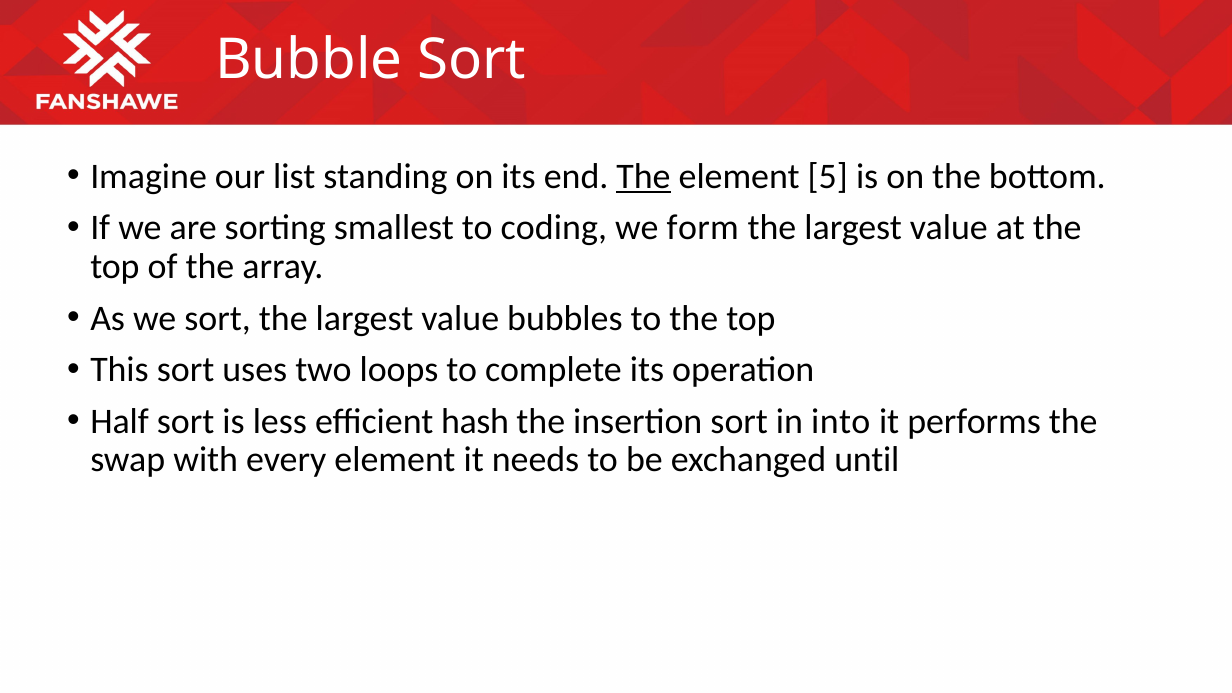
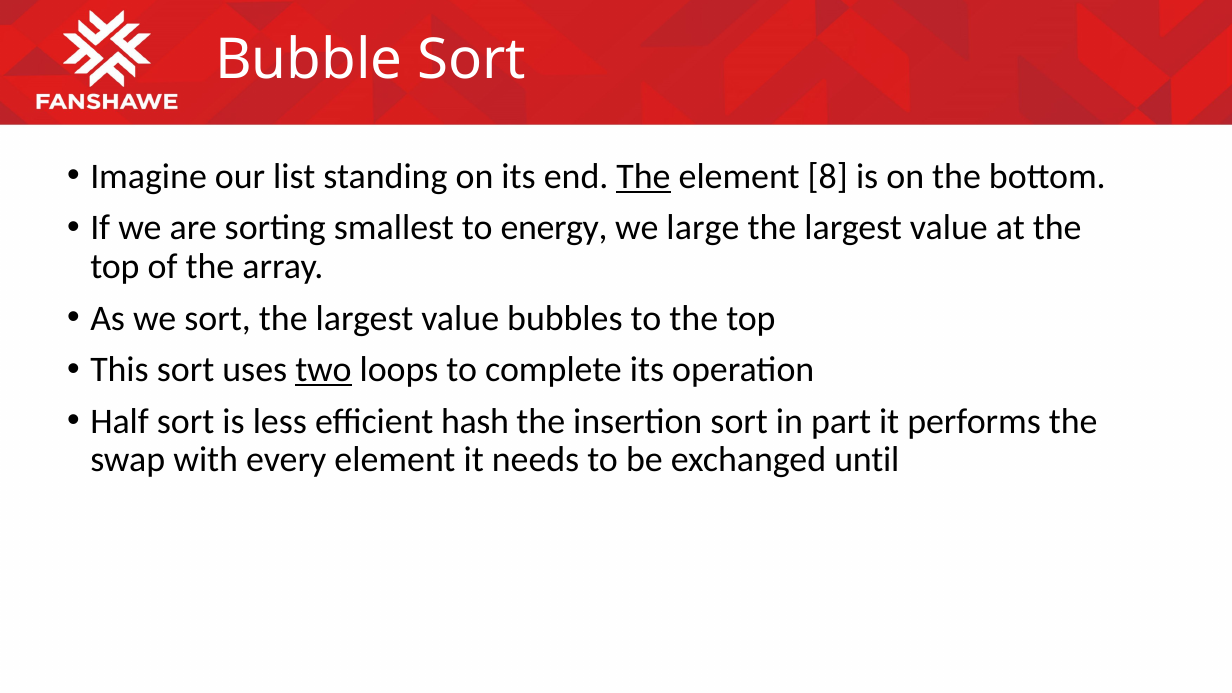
5: 5 -> 8
coding: coding -> energy
form: form -> large
two underline: none -> present
into: into -> part
